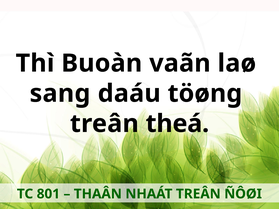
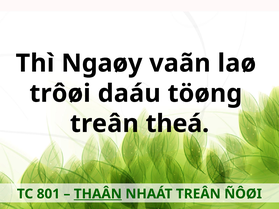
Buoàn: Buoàn -> Ngaøy
sang: sang -> trôøi
THAÂN underline: none -> present
